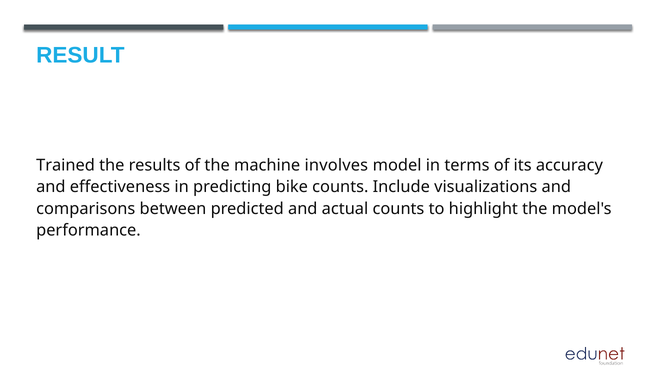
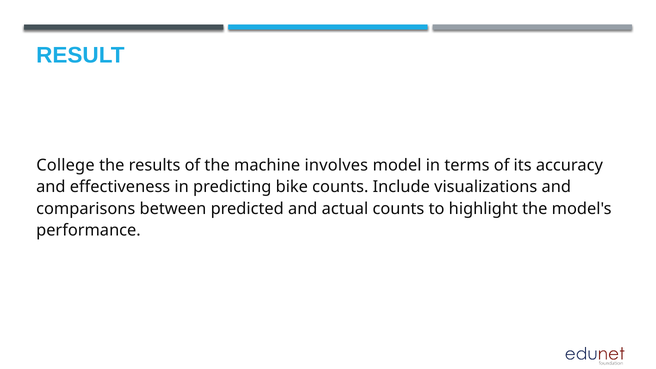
Trained: Trained -> College
